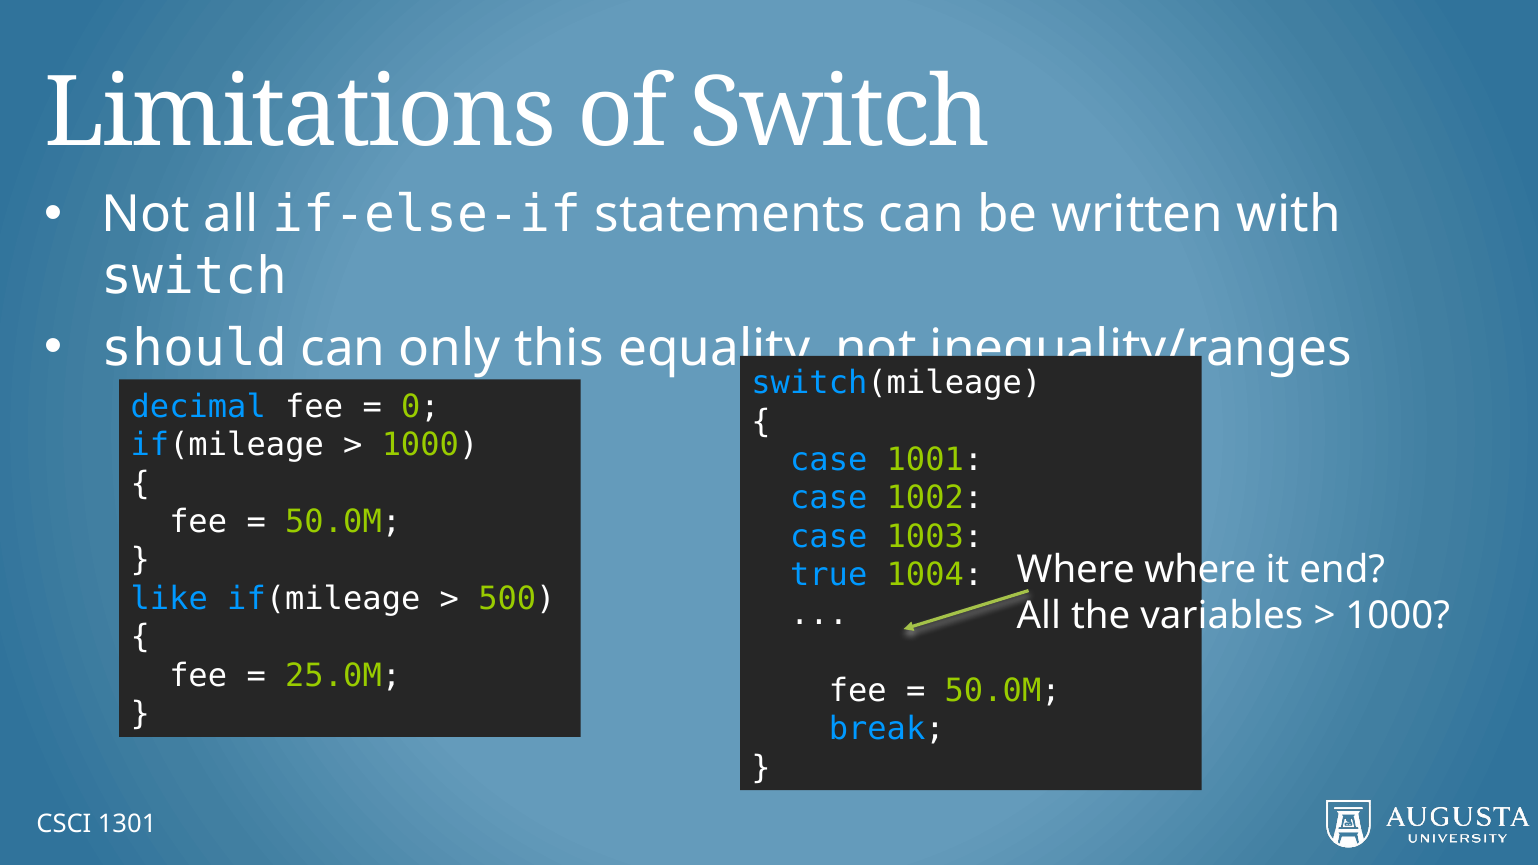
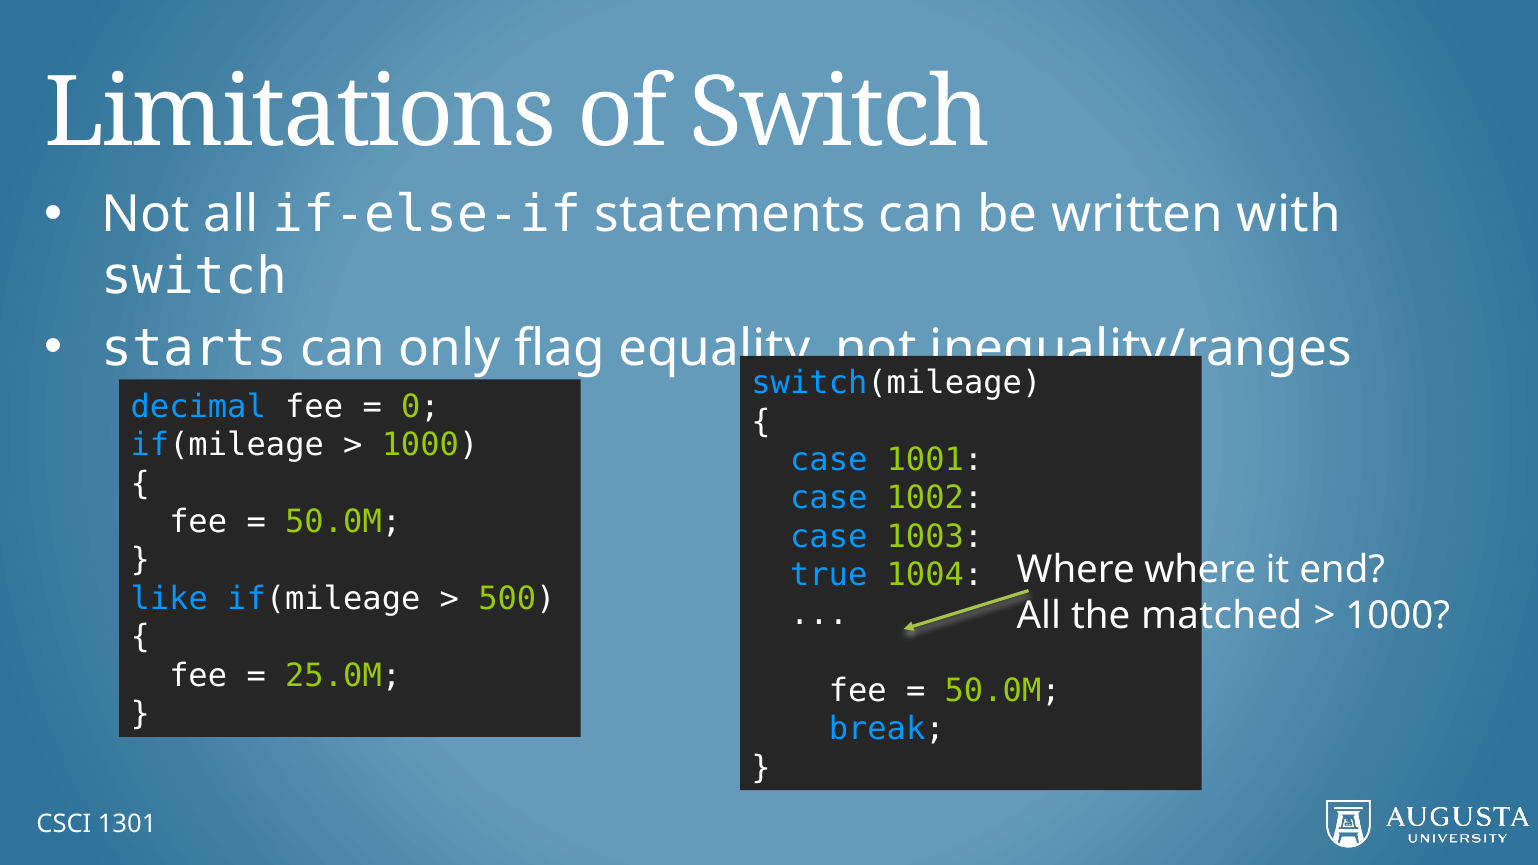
should: should -> starts
this: this -> flag
variables: variables -> matched
